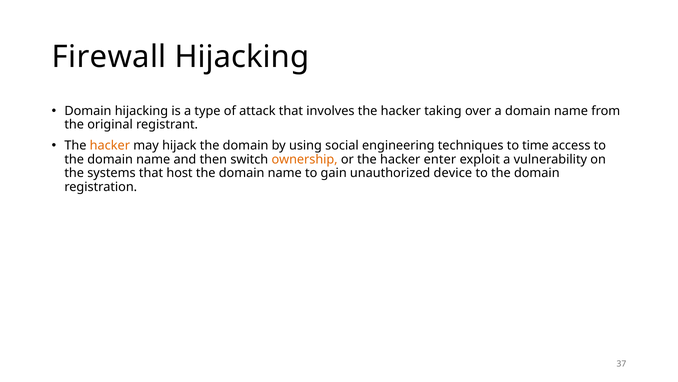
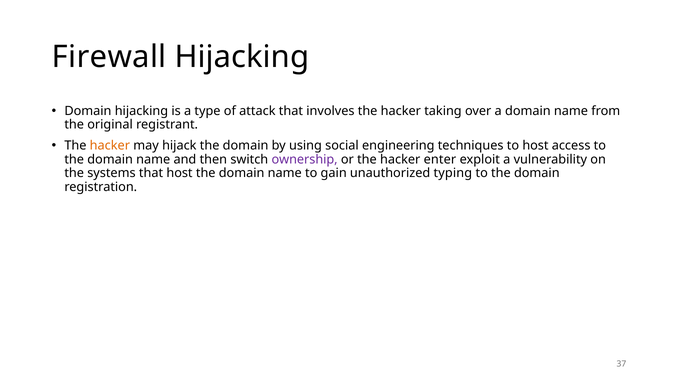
to time: time -> host
ownership colour: orange -> purple
device: device -> typing
